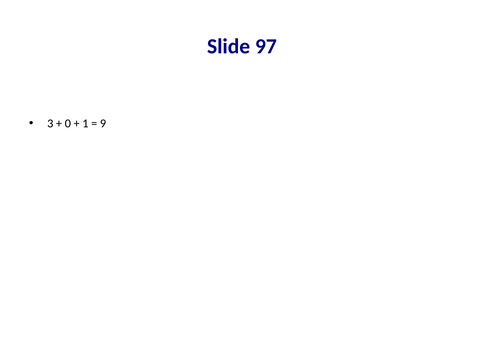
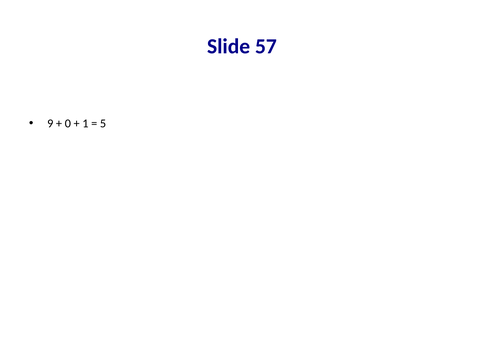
97: 97 -> 57
3: 3 -> 9
9: 9 -> 5
